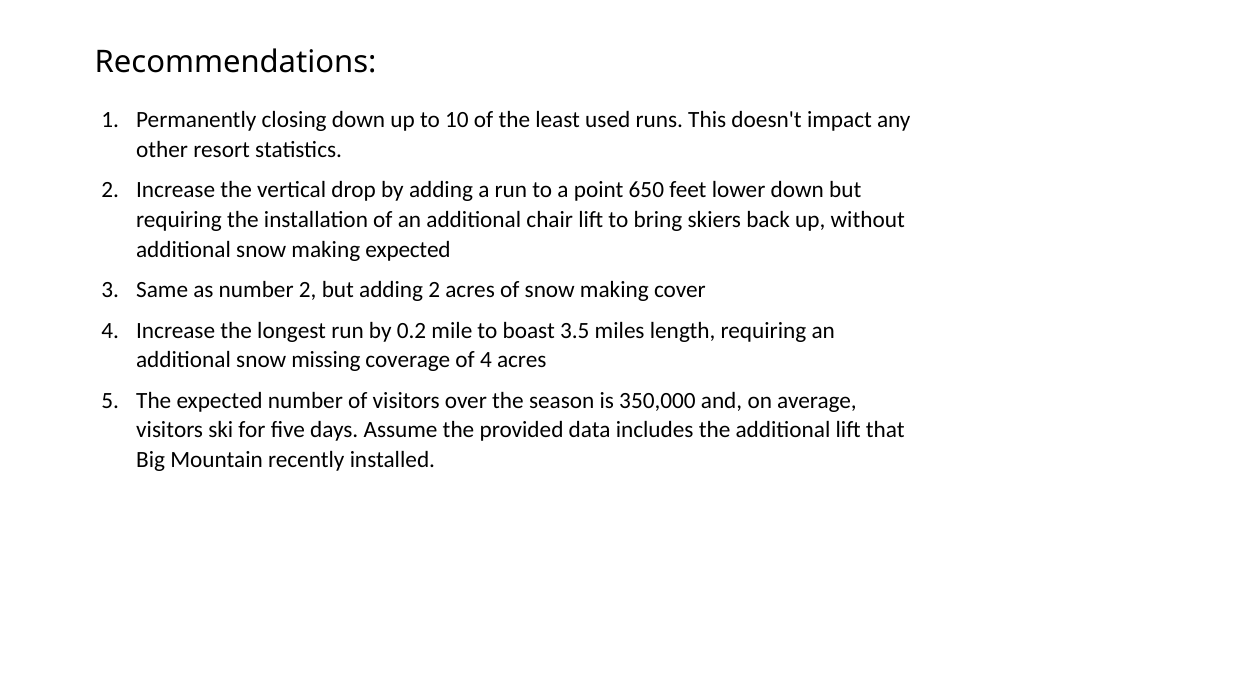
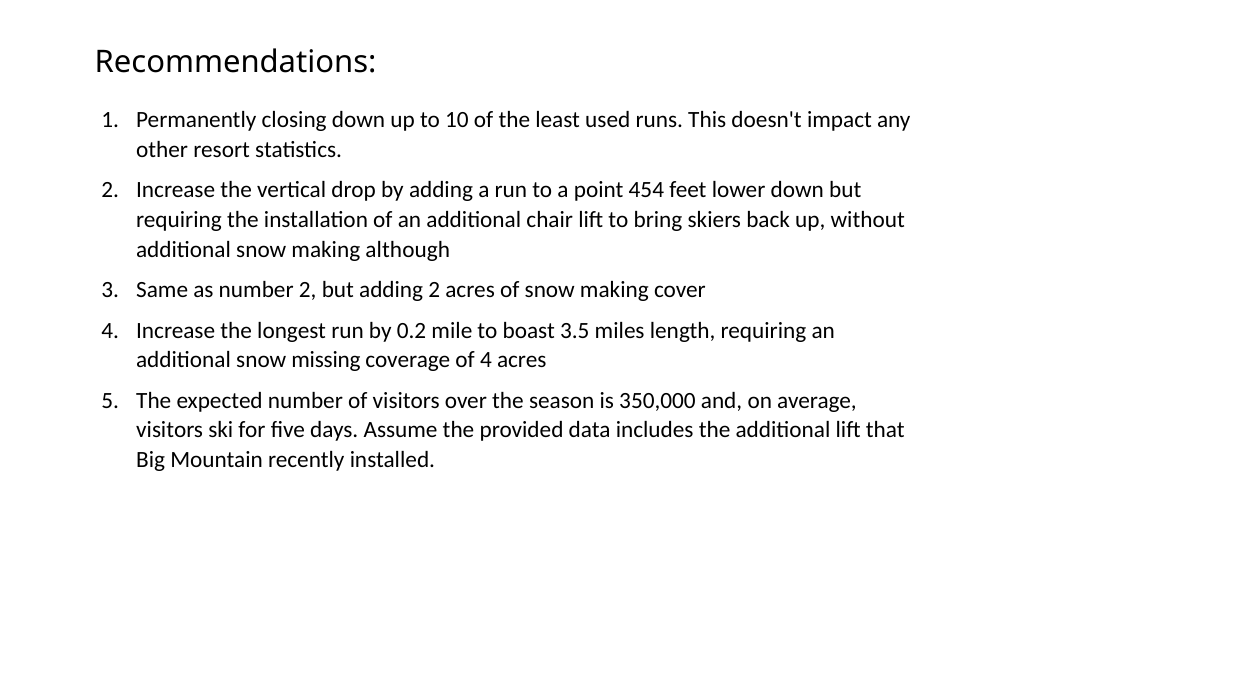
650: 650 -> 454
making expected: expected -> although
